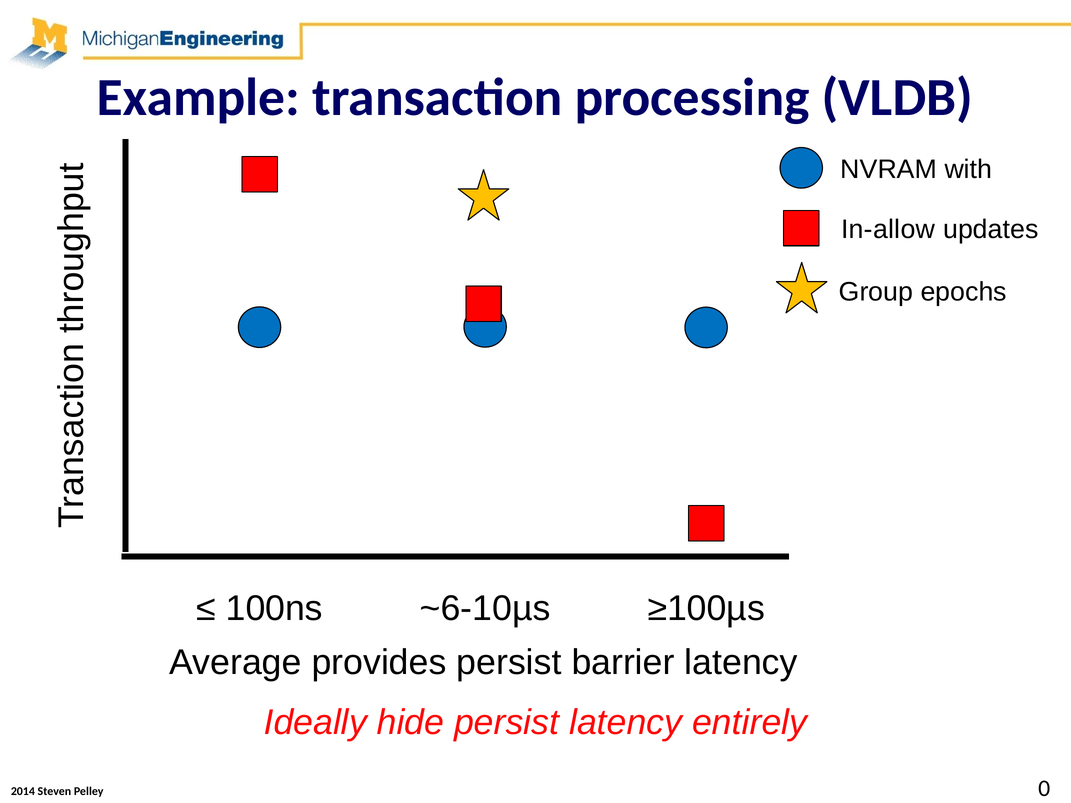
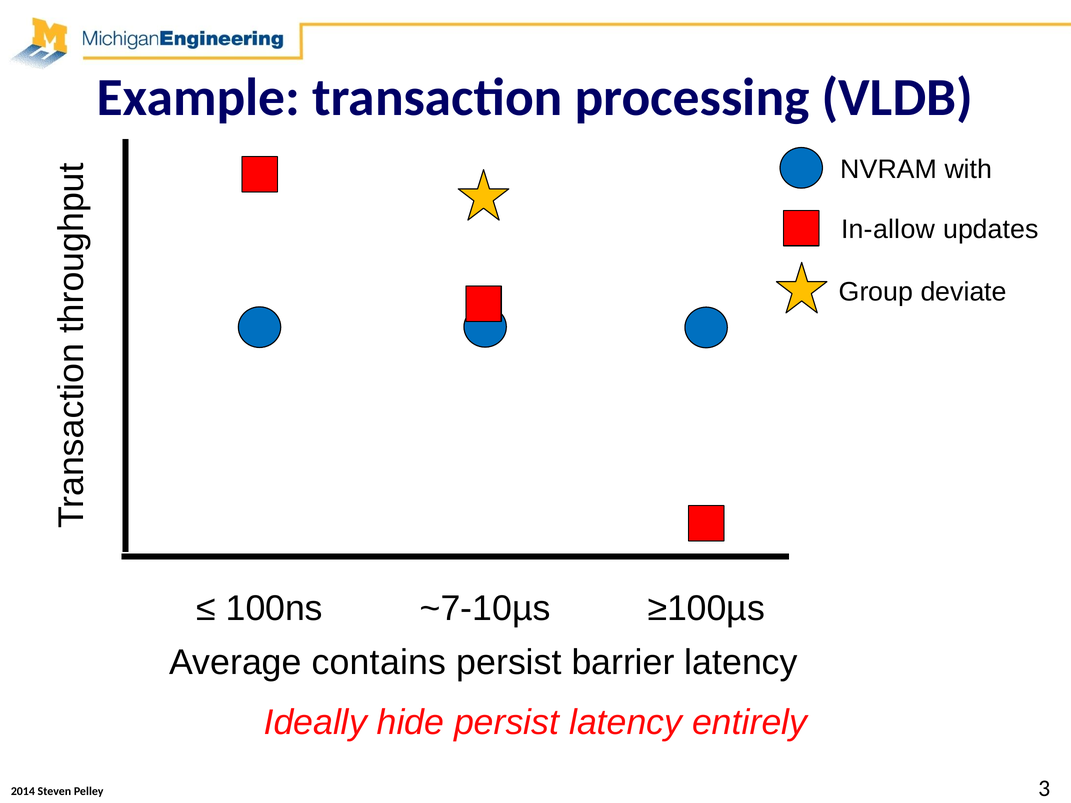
epochs: epochs -> deviate
~6-10µs: ~6-10µs -> ~7-10µs
provides: provides -> contains
0: 0 -> 3
